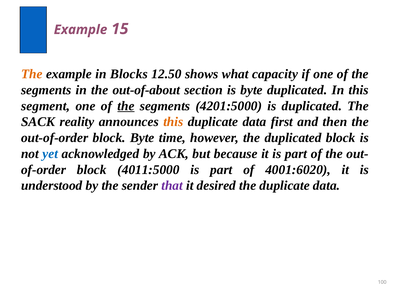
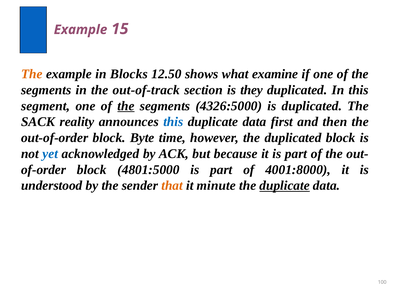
capacity: capacity -> examine
out-of-about: out-of-about -> out-of-track
is byte: byte -> they
4201:5000: 4201:5000 -> 4326:5000
this at (173, 122) colour: orange -> blue
4011:5000: 4011:5000 -> 4801:5000
4001:6020: 4001:6020 -> 4001:8000
that colour: purple -> orange
desired: desired -> minute
duplicate at (285, 186) underline: none -> present
